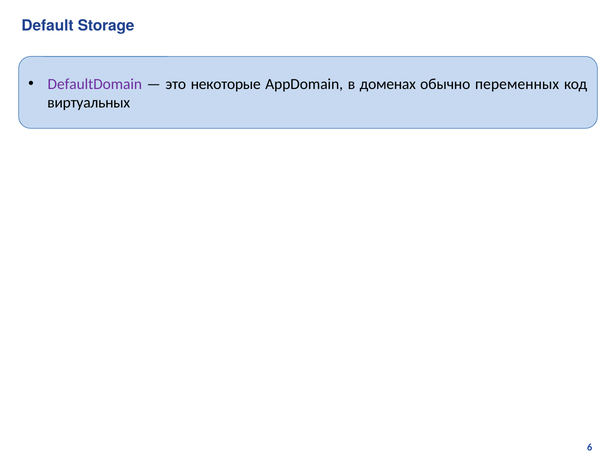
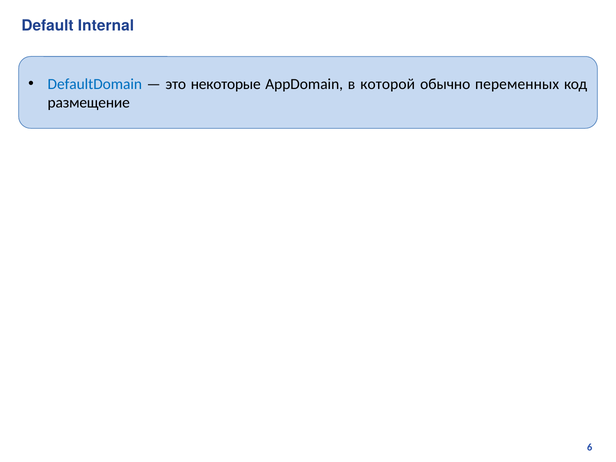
Storage: Storage -> Internal
DefaultDomain colour: purple -> blue
доменах: доменах -> которой
виртуальных: виртуальных -> размещение
